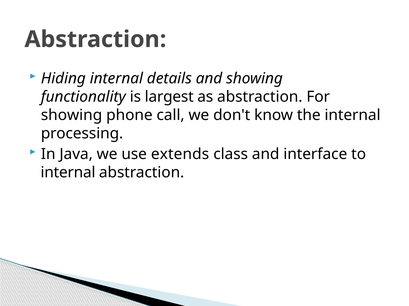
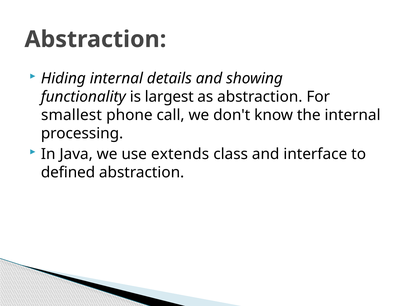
showing at (72, 115): showing -> smallest
internal at (68, 173): internal -> defined
